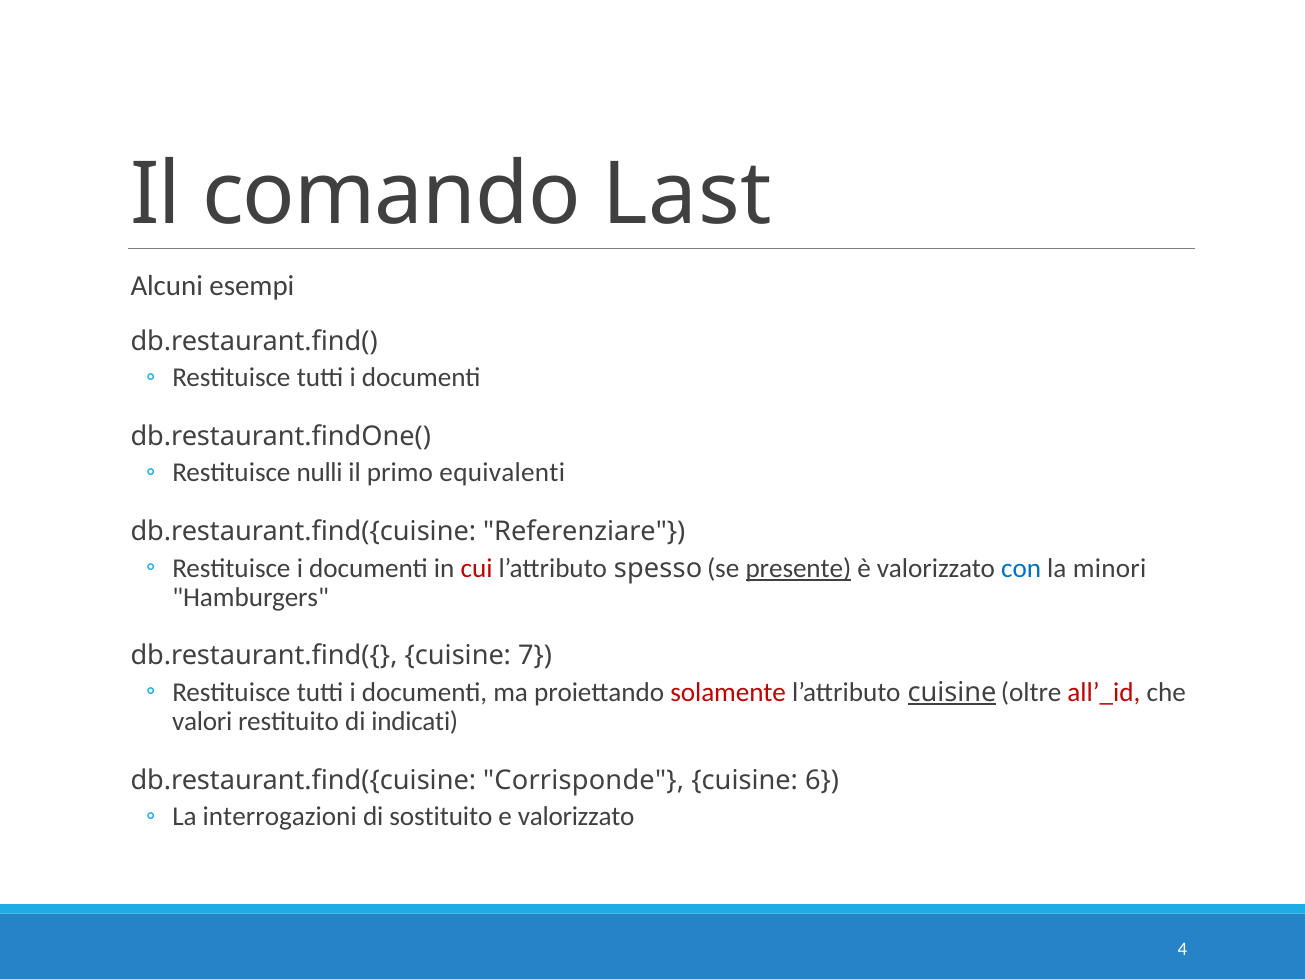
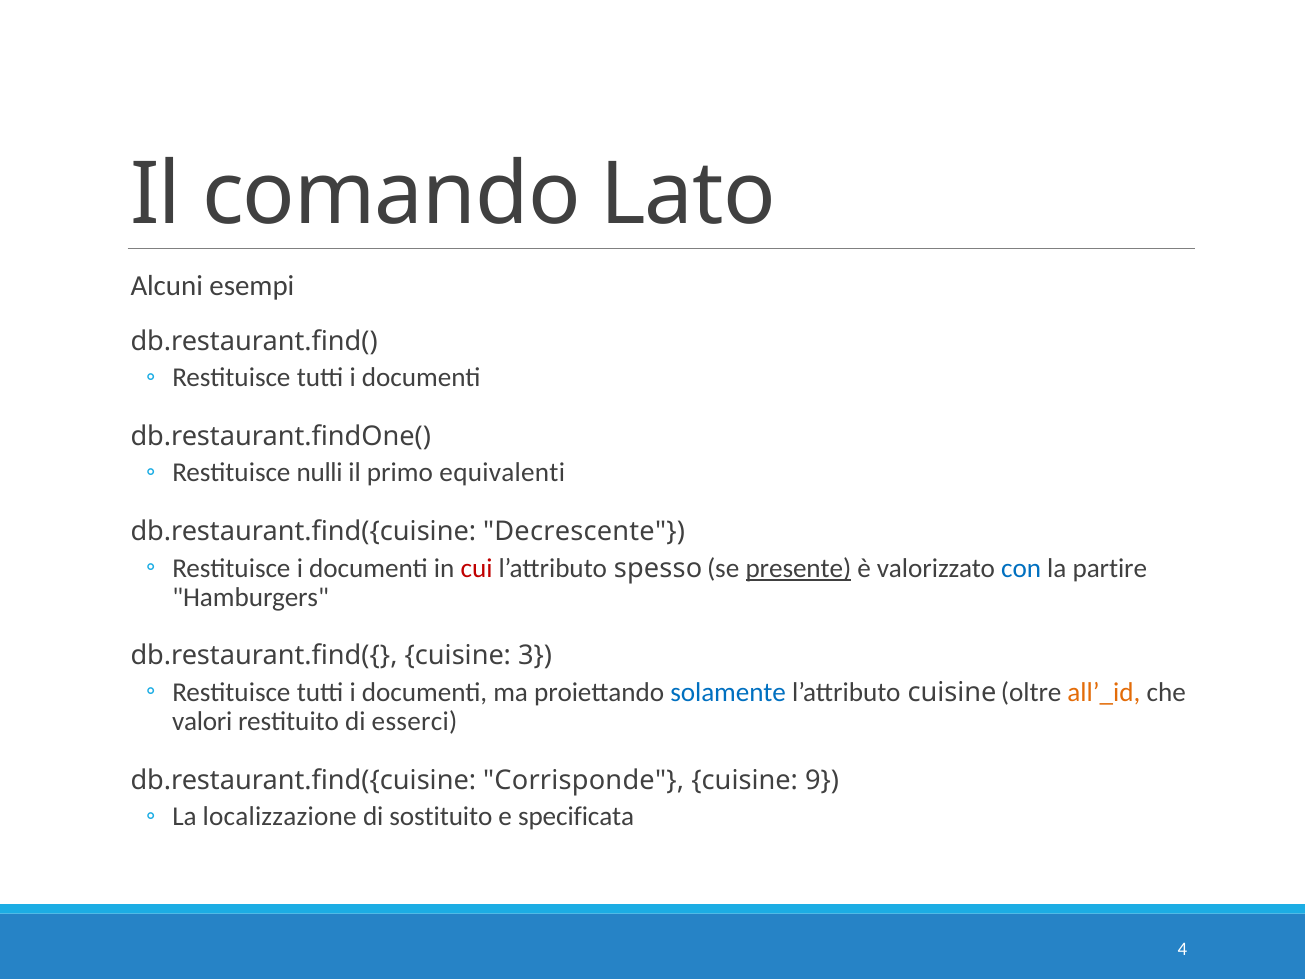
Last: Last -> Lato
Referenziare: Referenziare -> Decrescente
minori: minori -> partire
7: 7 -> 3
solamente colour: red -> blue
cuisine at (952, 692) underline: present -> none
all’_id colour: red -> orange
indicati: indicati -> esserci
6: 6 -> 9
interrogazioni: interrogazioni -> localizzazione
e valorizzato: valorizzato -> specificata
